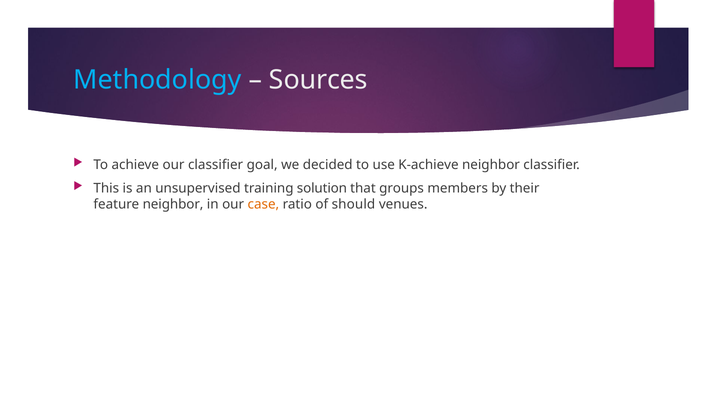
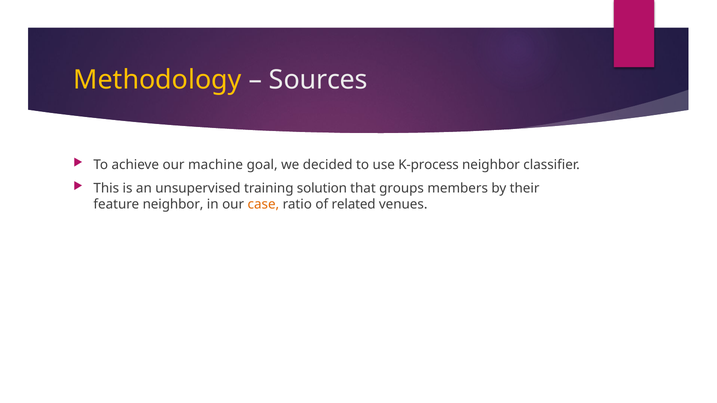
Methodology colour: light blue -> yellow
our classifier: classifier -> machine
K-achieve: K-achieve -> K-process
should: should -> related
